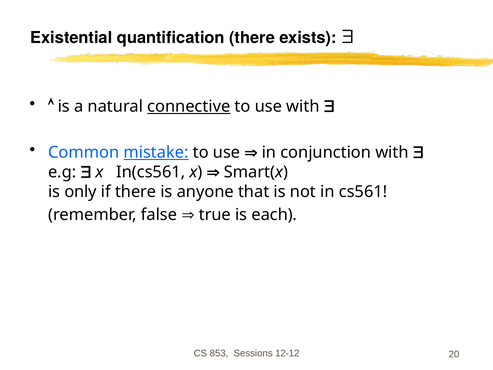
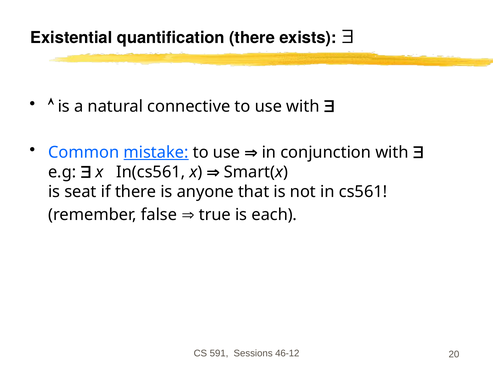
connective underline: present -> none
only: only -> seat
853: 853 -> 591
12-12: 12-12 -> 46-12
